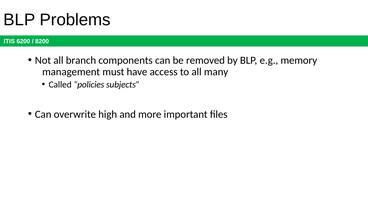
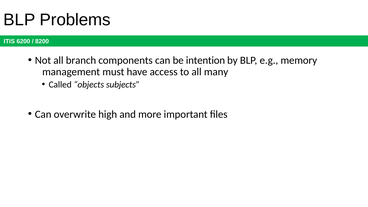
removed: removed -> intention
policies: policies -> objects
